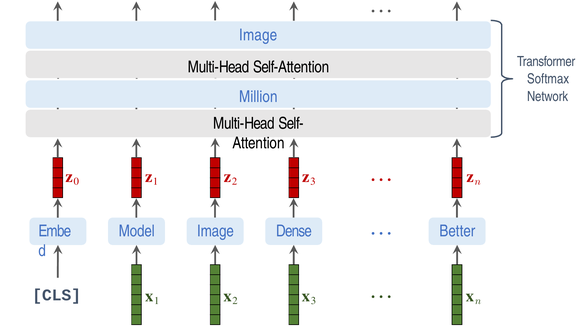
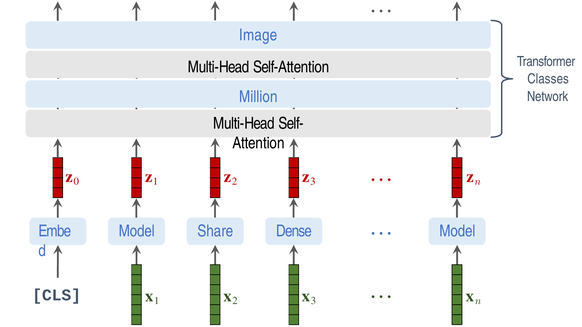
Softmax: Softmax -> Classes
Image at (216, 231): Image -> Share
Dense Better: Better -> Model
